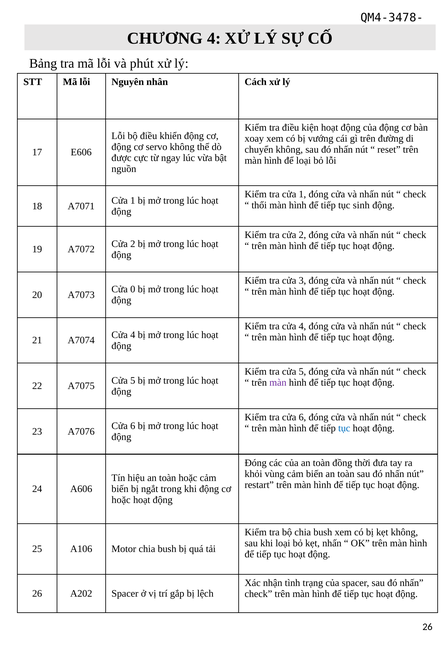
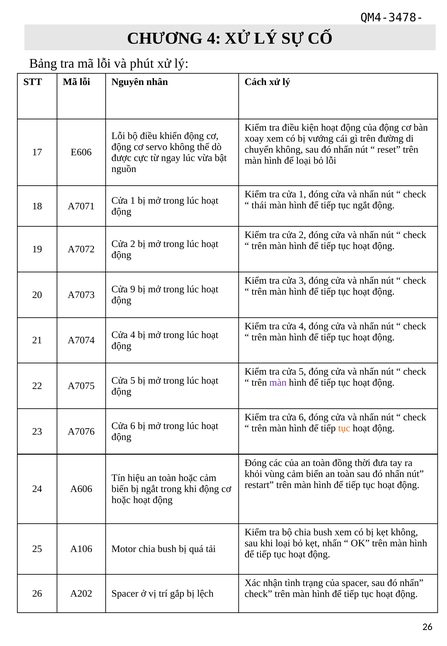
thổi: thổi -> thái
tục sinh: sinh -> ngắt
0: 0 -> 9
tục at (344, 428) colour: blue -> orange
